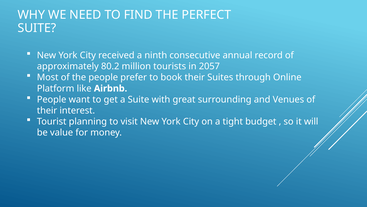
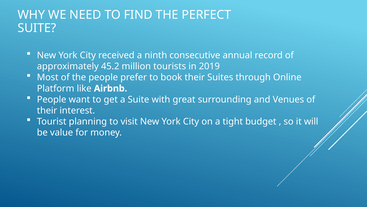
80.2: 80.2 -> 45.2
2057: 2057 -> 2019
